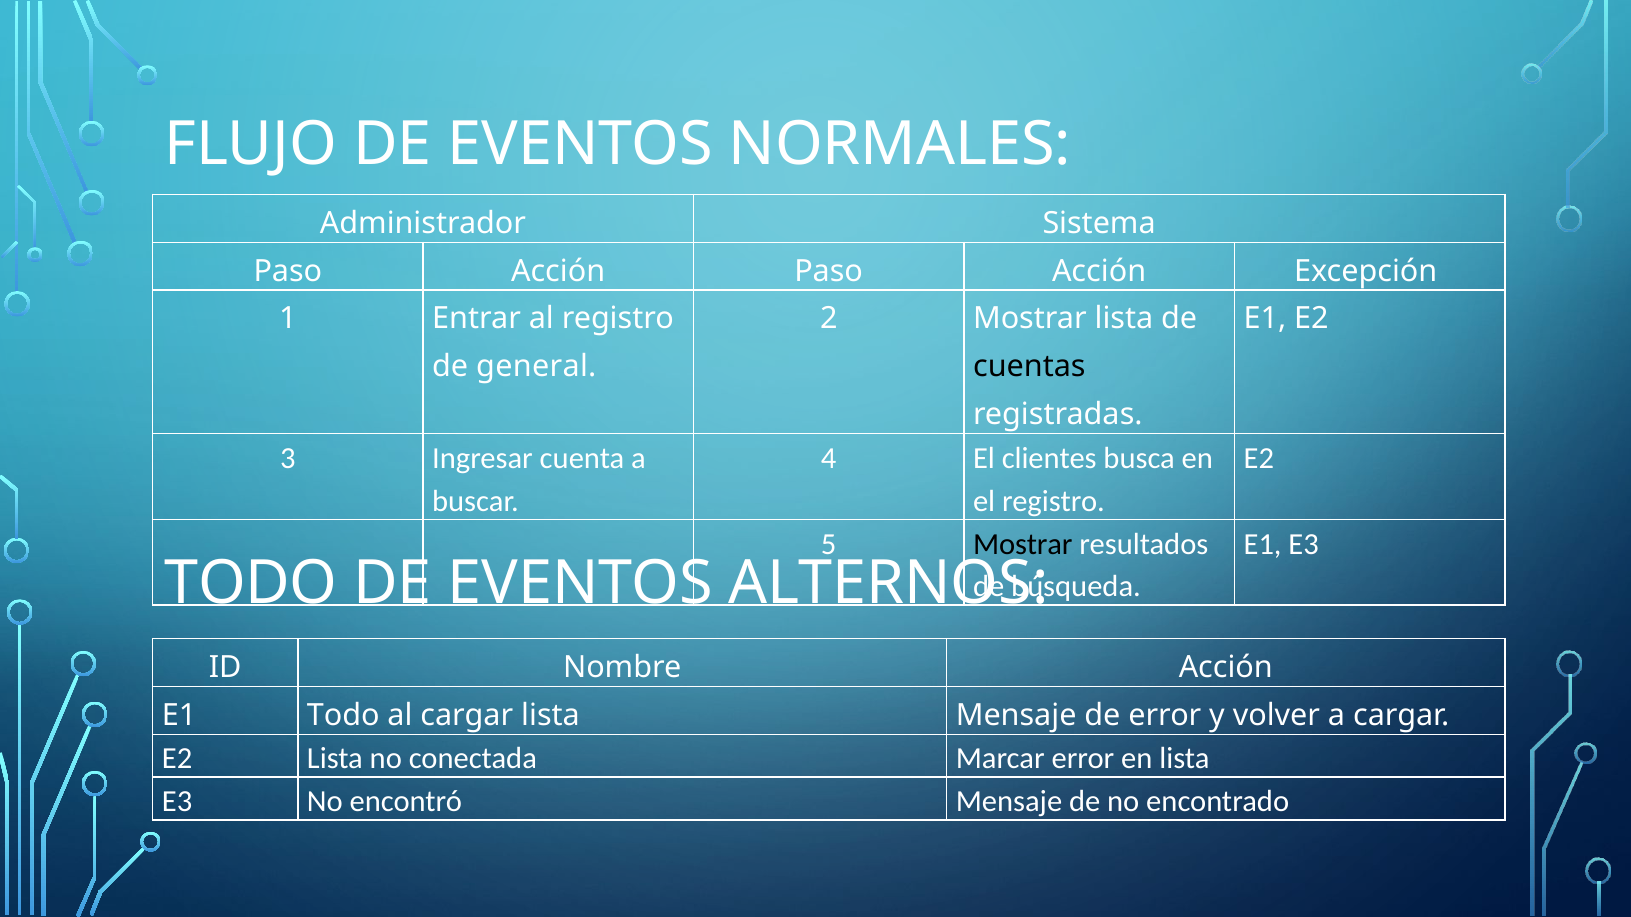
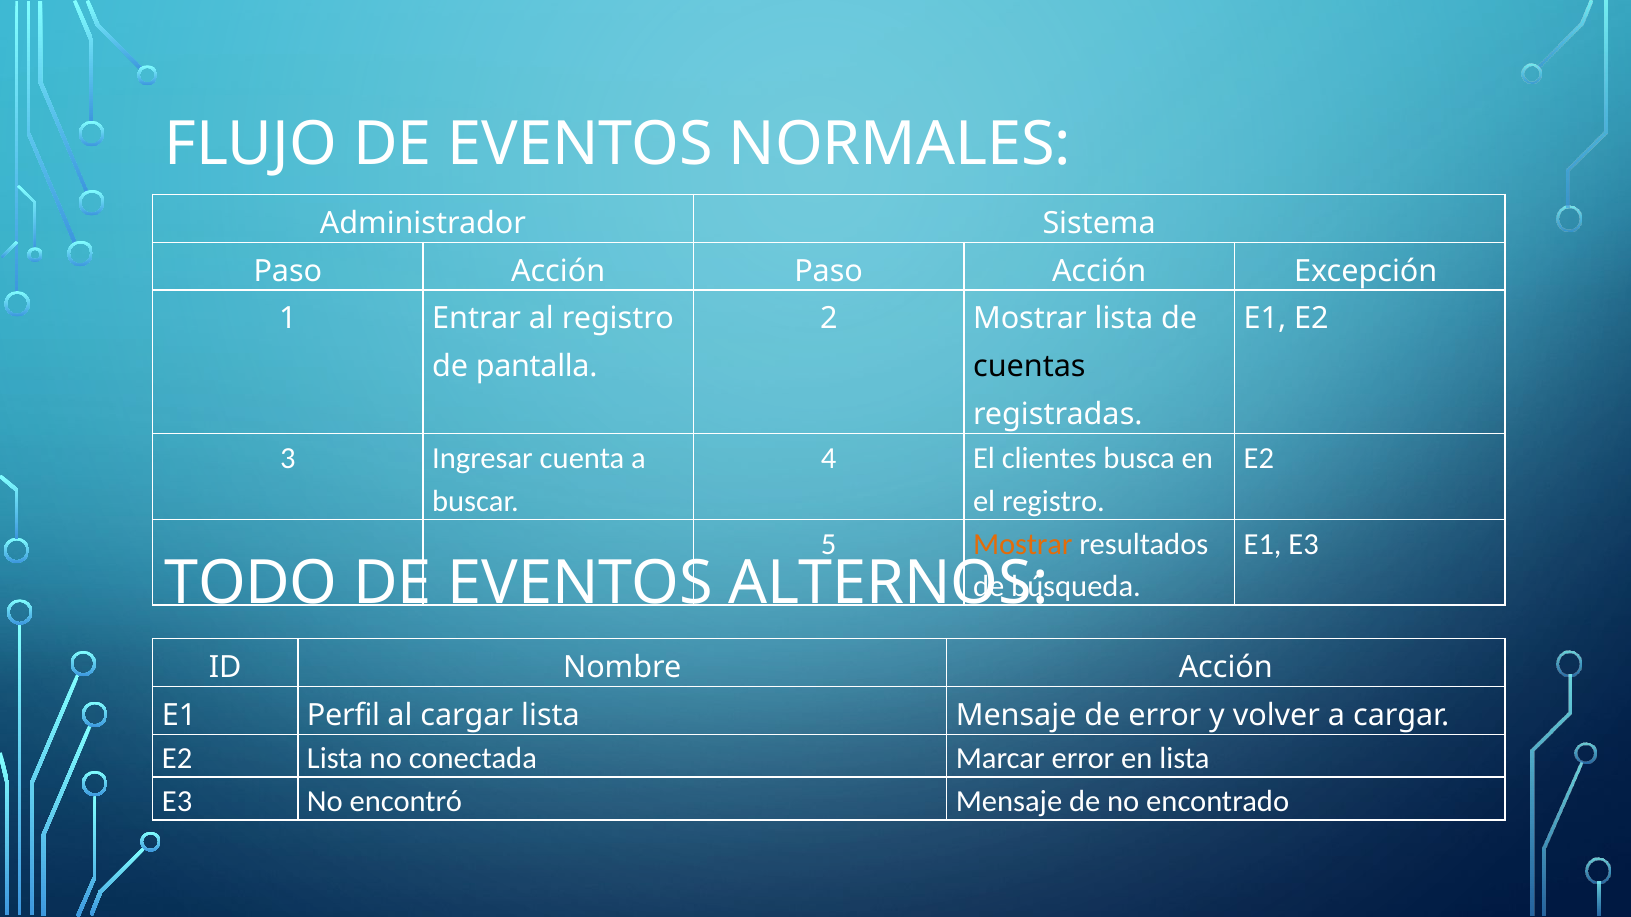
general: general -> pantalla
Mostrar at (1023, 544) colour: black -> orange
E1 Todo: Todo -> Perfil
